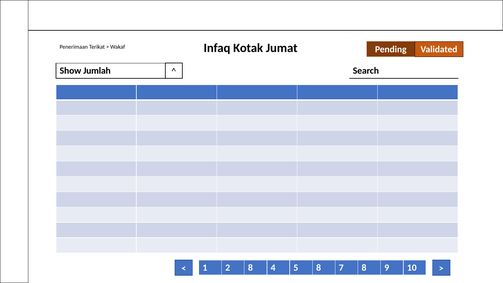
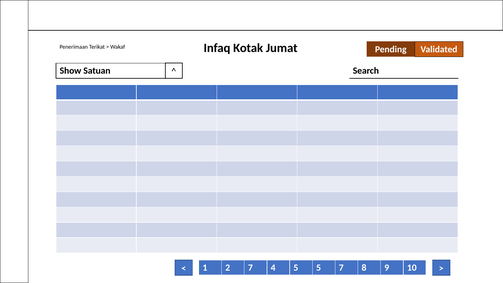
Jumlah: Jumlah -> Satuan
2 8: 8 -> 7
5 8: 8 -> 5
